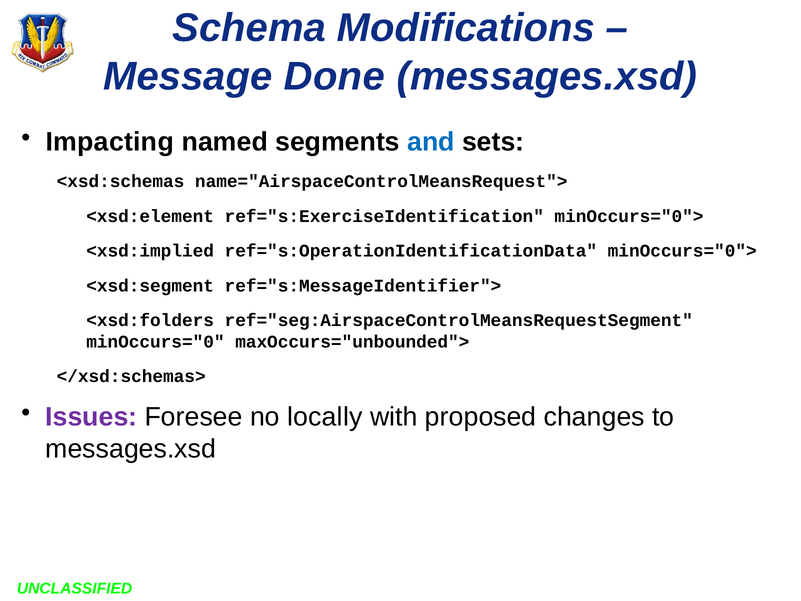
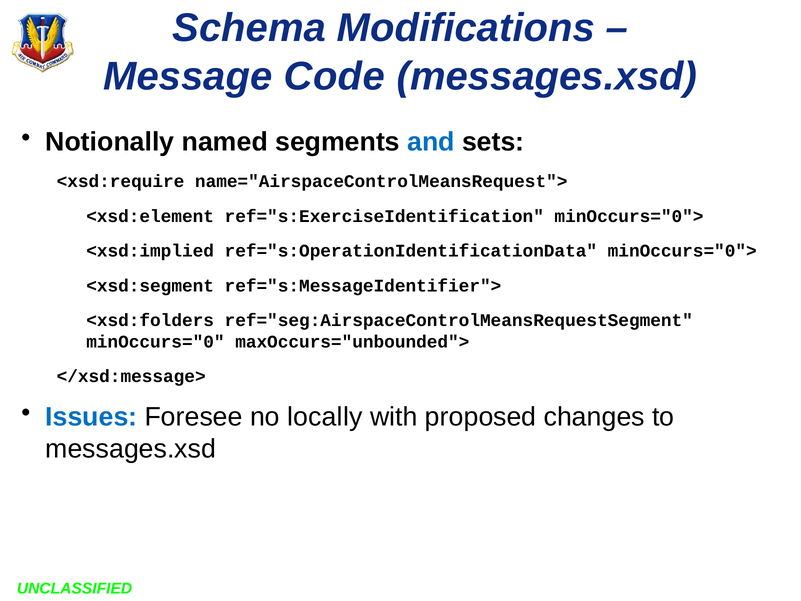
Done: Done -> Code
Impacting: Impacting -> Notionally
<xsd:schemas: <xsd:schemas -> <xsd:require
</xsd:schemas>: </xsd:schemas> -> </xsd:message>
Issues colour: purple -> blue
